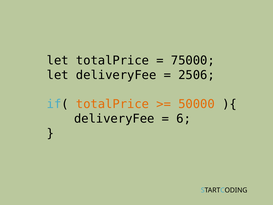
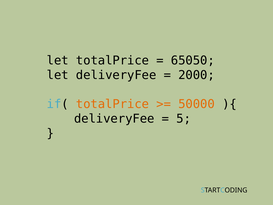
75000: 75000 -> 65050
2506: 2506 -> 2000
6: 6 -> 5
